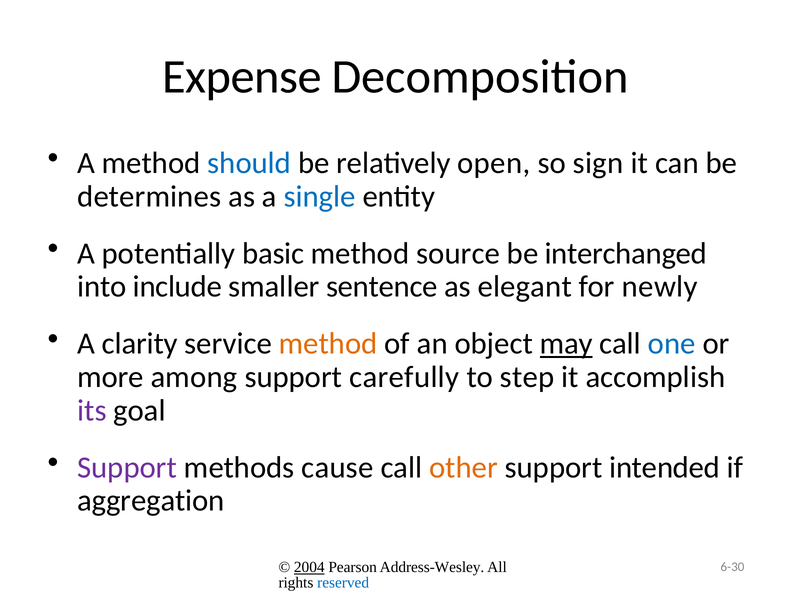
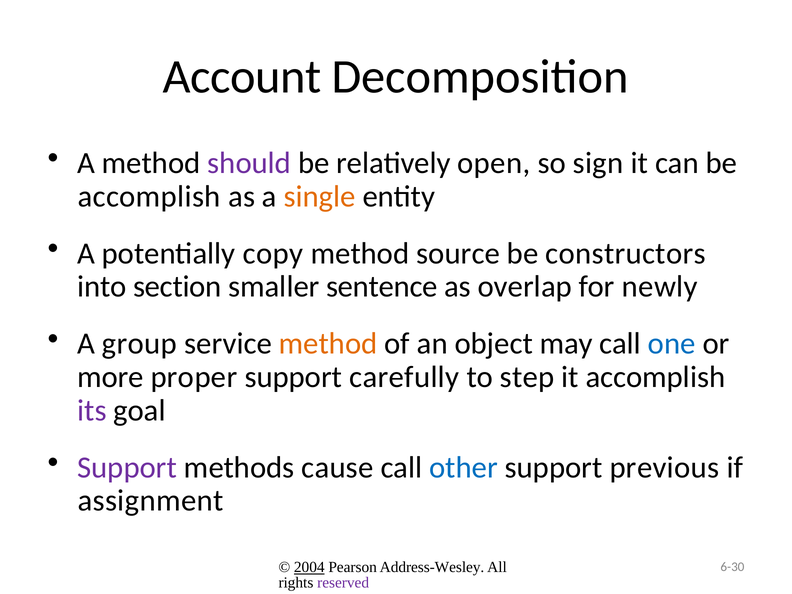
Expense: Expense -> Account
should colour: blue -> purple
determines at (149, 196): determines -> accomplish
single colour: blue -> orange
basic: basic -> copy
interchanged: interchanged -> constructors
include: include -> section
elegant: elegant -> overlap
clarity: clarity -> group
may underline: present -> none
among: among -> proper
other colour: orange -> blue
intended: intended -> previous
aggregation: aggregation -> assignment
reserved colour: blue -> purple
